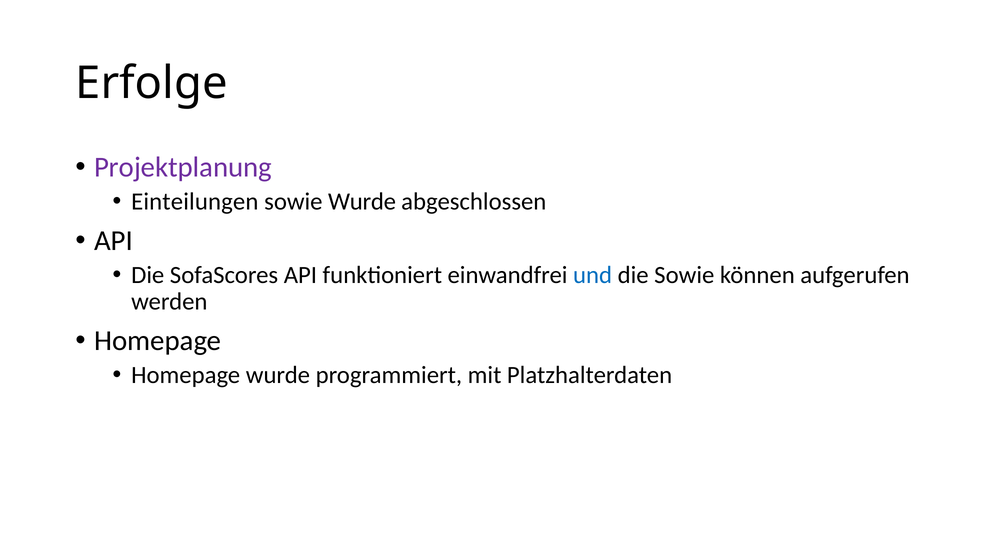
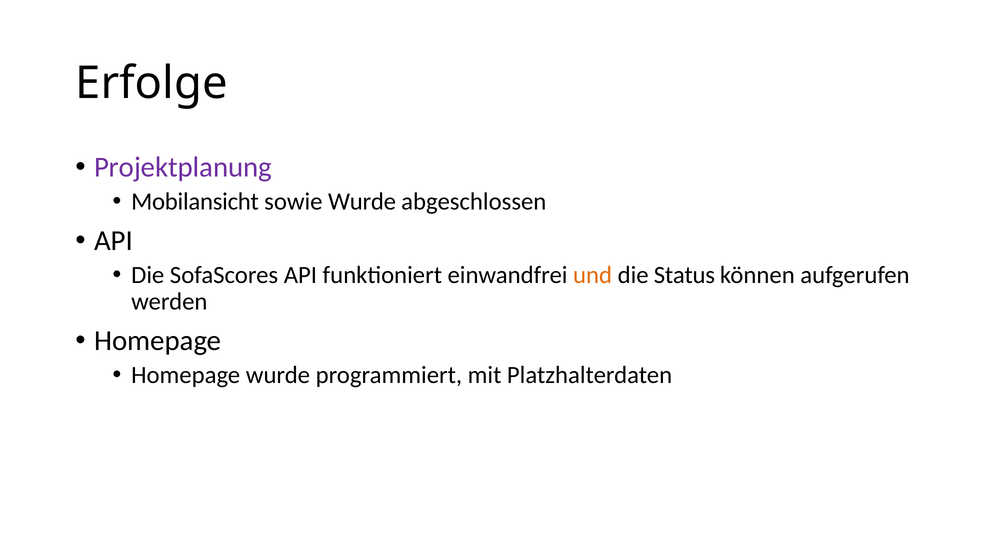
Einteilungen: Einteilungen -> Mobilansicht
und colour: blue -> orange
die Sowie: Sowie -> Status
